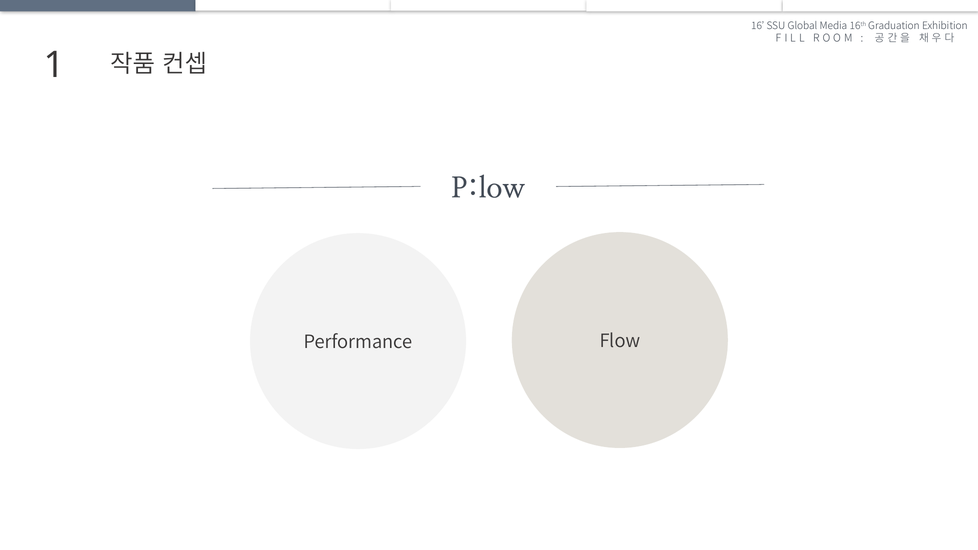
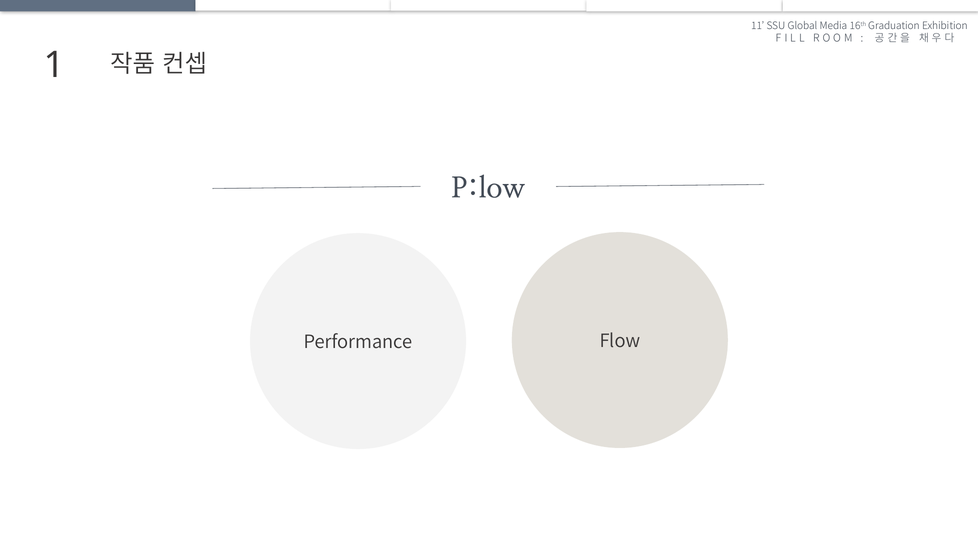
16: 16 -> 11
